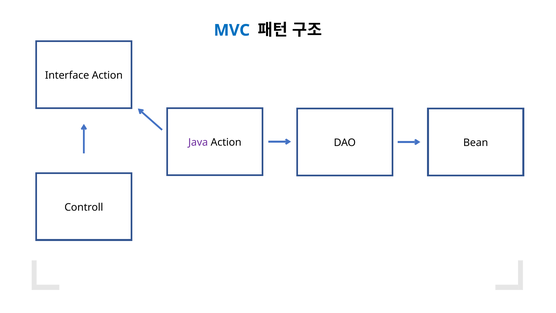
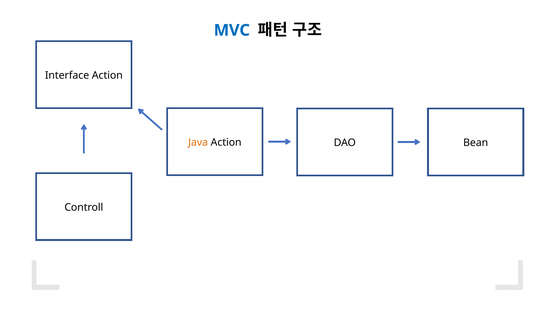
Java colour: purple -> orange
